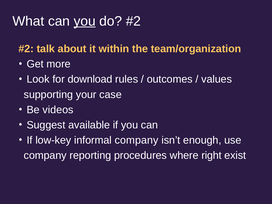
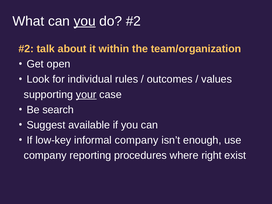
more: more -> open
download: download -> individual
your underline: none -> present
videos: videos -> search
